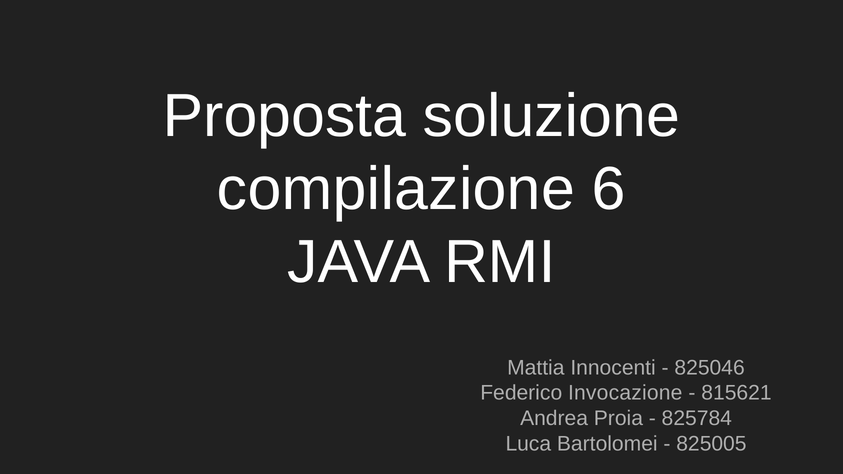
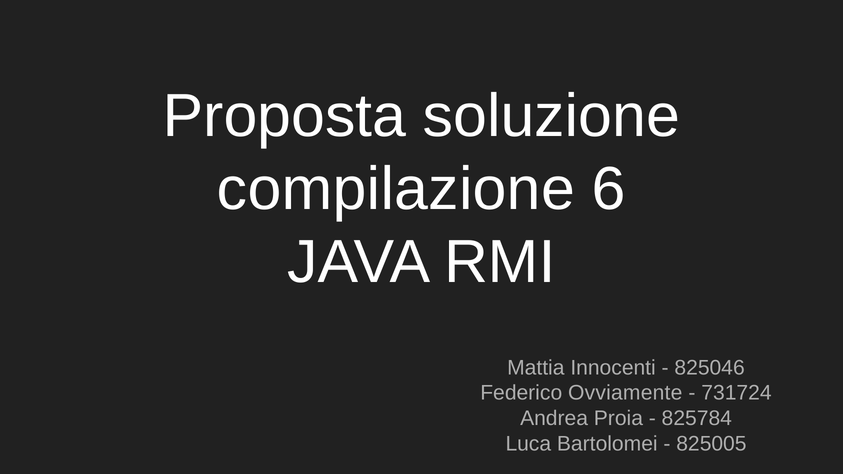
Invocazione: Invocazione -> Ovviamente
815621: 815621 -> 731724
